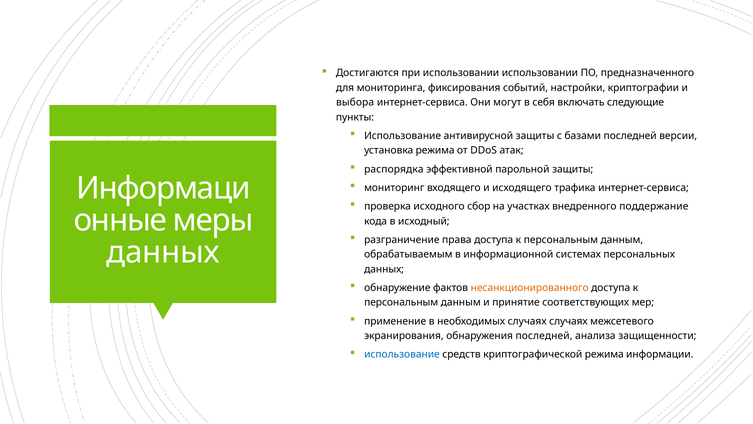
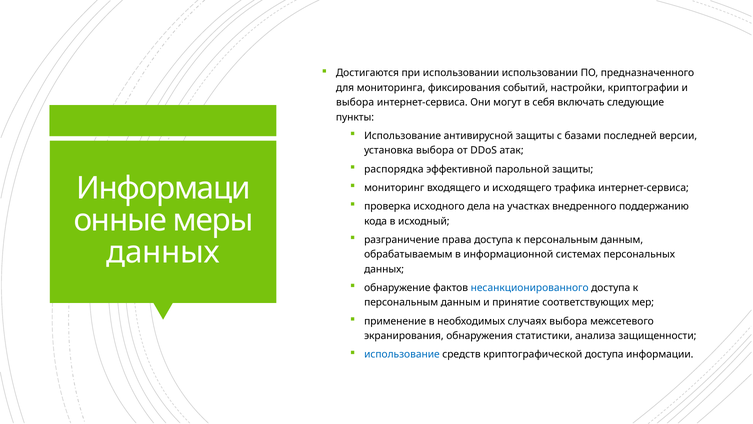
установка режима: режима -> выбора
сбор: сбор -> дела
поддержание: поддержание -> поддержанию
несанкционированного colour: orange -> blue
случаях случаях: случаях -> выбора
обнаружения последней: последней -> статистики
криптографической режима: режима -> доступа
